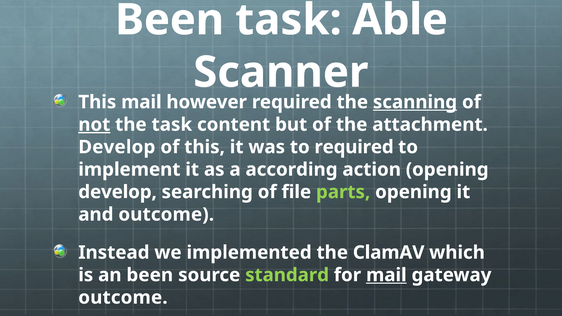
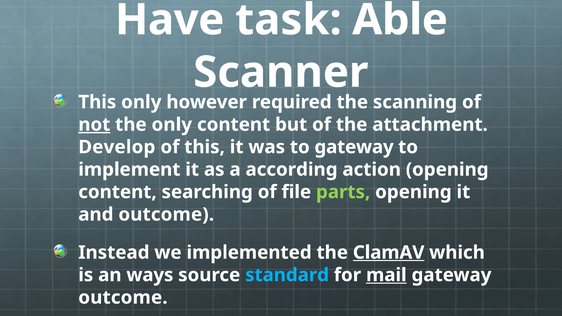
Been at (170, 20): Been -> Have
This mail: mail -> only
scanning underline: present -> none
the task: task -> only
to required: required -> gateway
develop at (118, 192): develop -> content
ClamAV underline: none -> present
an been: been -> ways
standard colour: light green -> light blue
